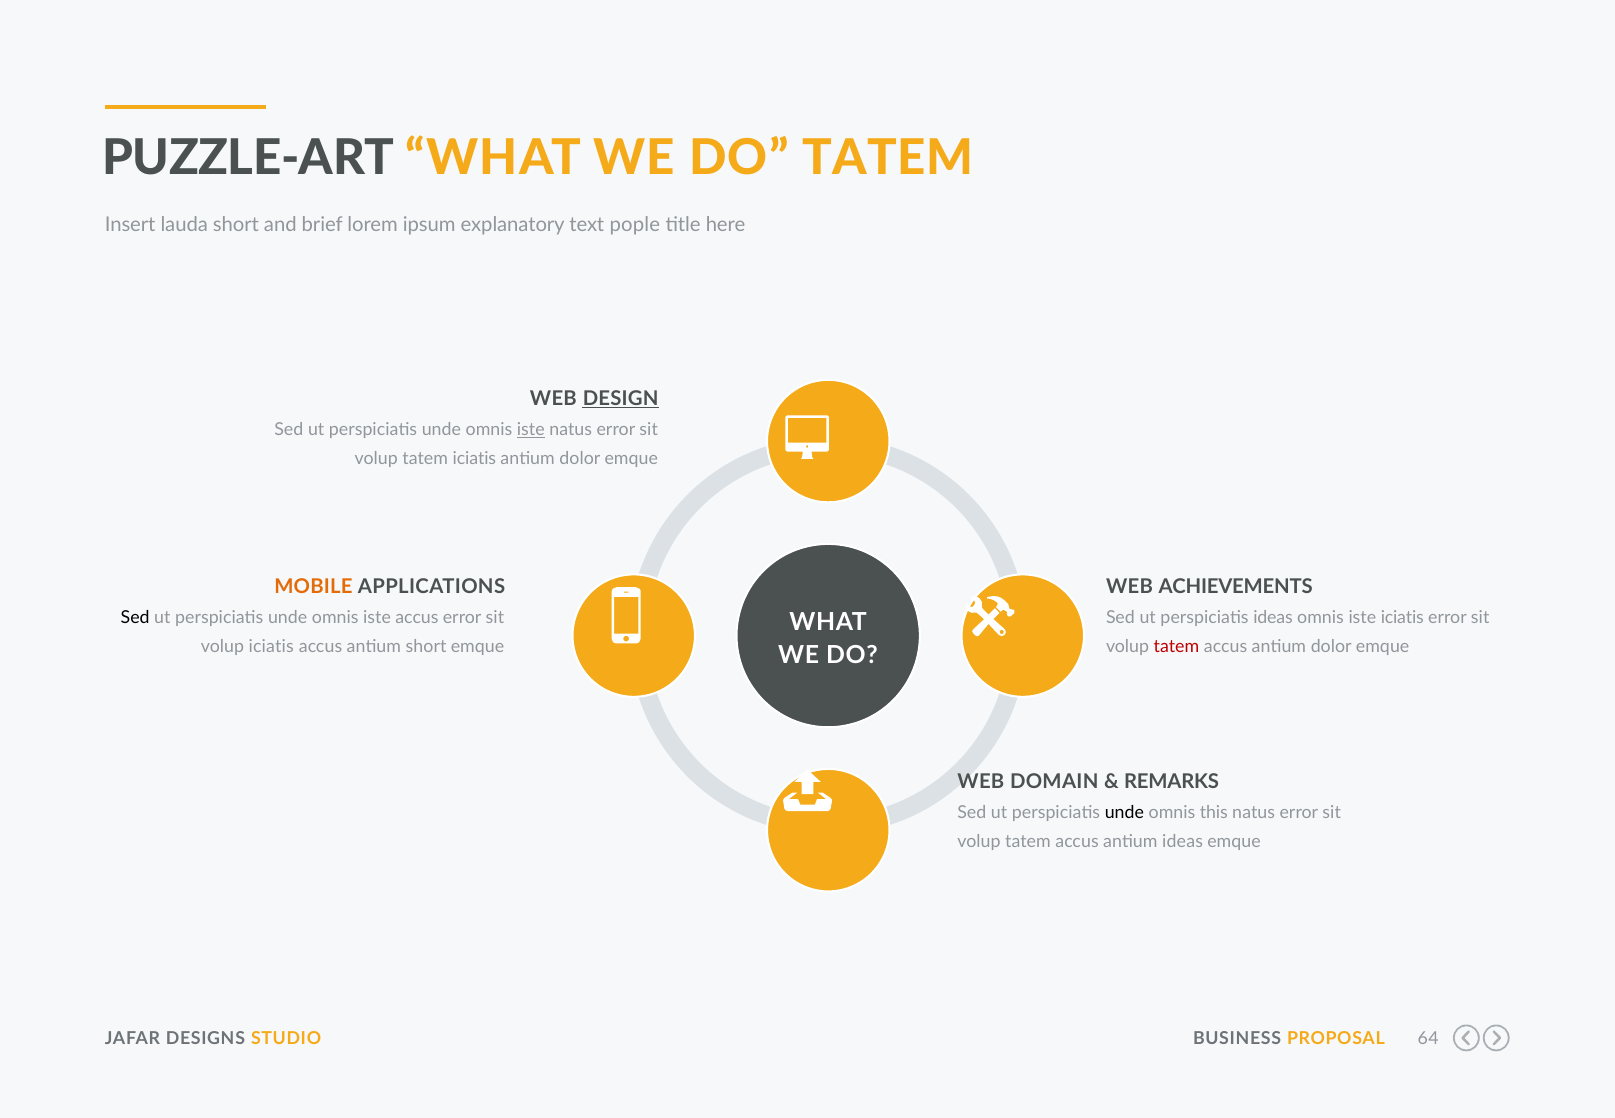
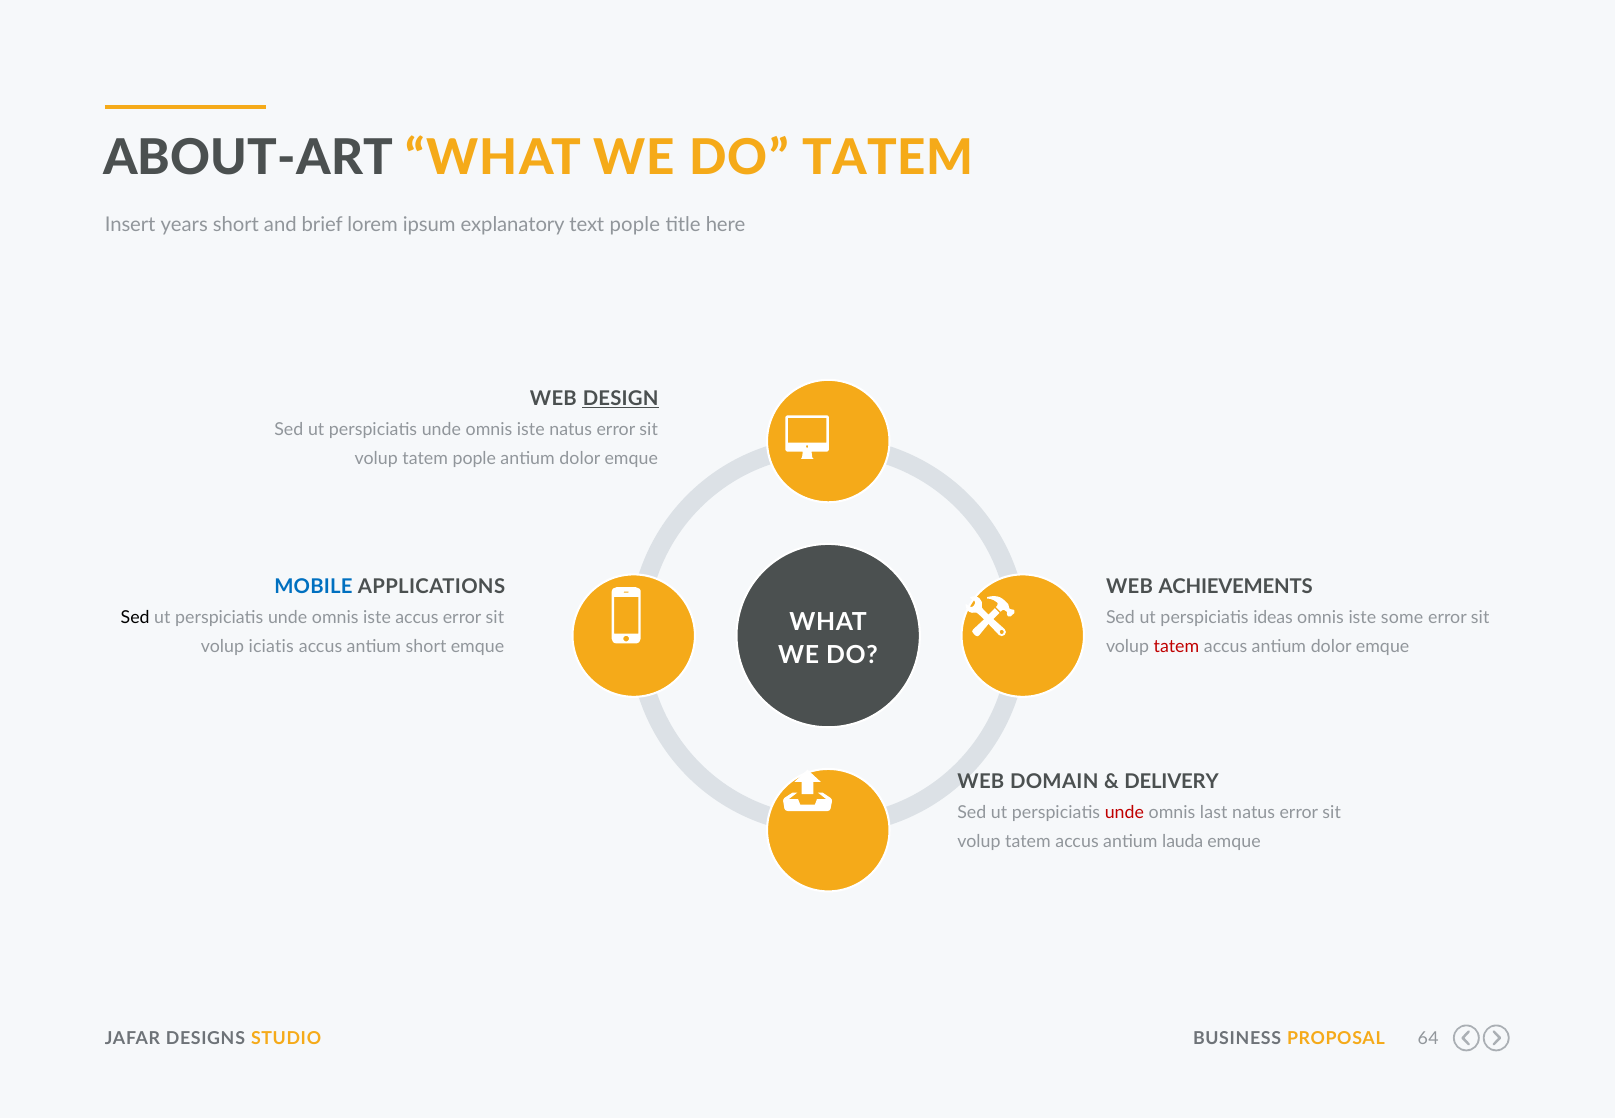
PUZZLE-ART: PUZZLE-ART -> ABOUT-ART
lauda: lauda -> years
iste at (531, 430) underline: present -> none
tatem iciatis: iciatis -> pople
MOBILE colour: orange -> blue
iste iciatis: iciatis -> some
REMARKS: REMARKS -> DELIVERY
unde at (1124, 813) colour: black -> red
this: this -> last
antium ideas: ideas -> lauda
